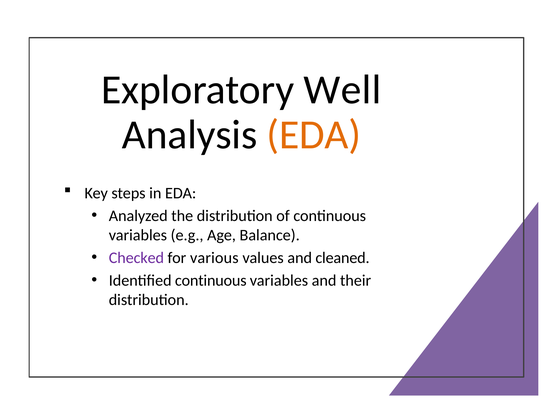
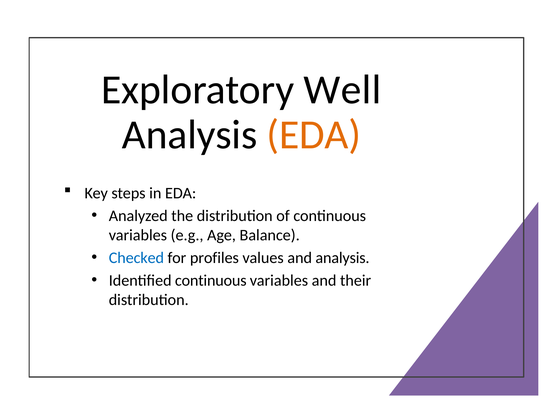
Checked colour: purple -> blue
various: various -> profiles
and cleaned: cleaned -> analysis
